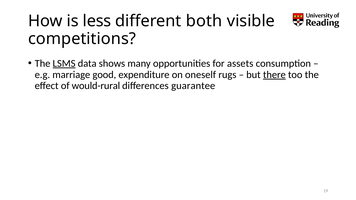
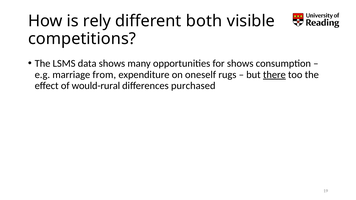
less: less -> rely
LSMS underline: present -> none
for assets: assets -> shows
good: good -> from
guarantee: guarantee -> purchased
